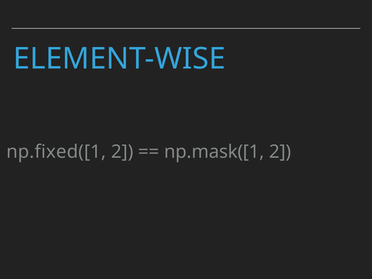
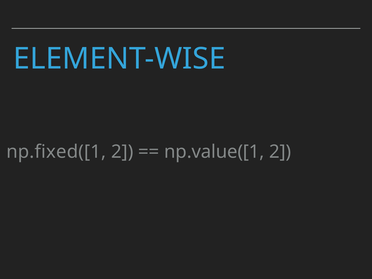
np.mask([1: np.mask([1 -> np.value([1
